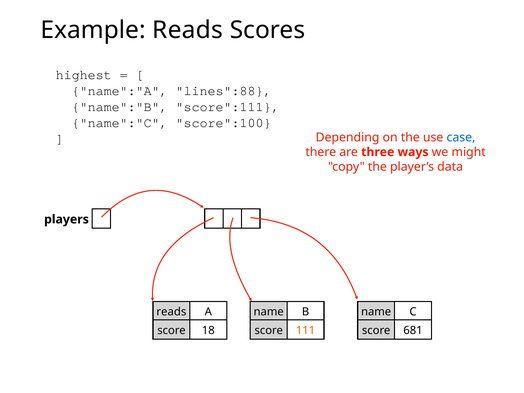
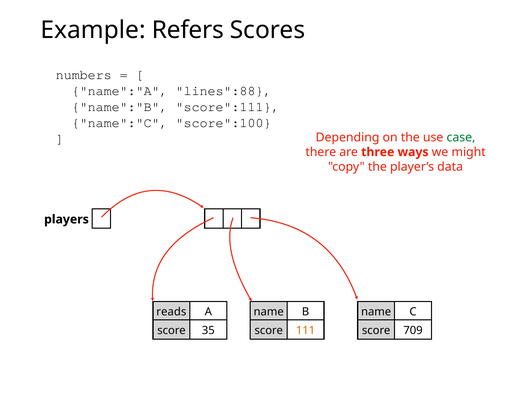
Example Reads: Reads -> Refers
highest: highest -> numbers
case colour: blue -> green
18: 18 -> 35
681: 681 -> 709
